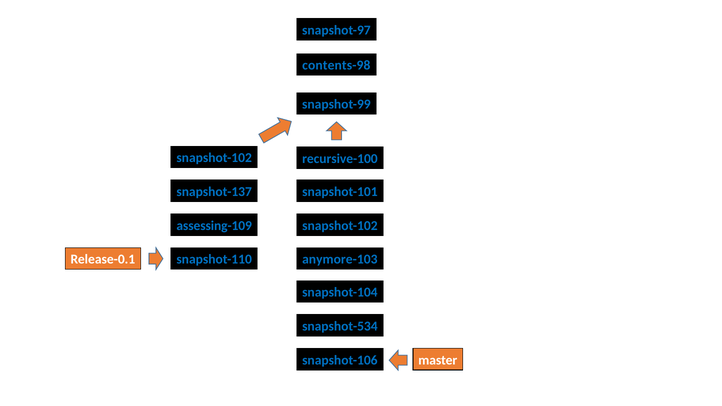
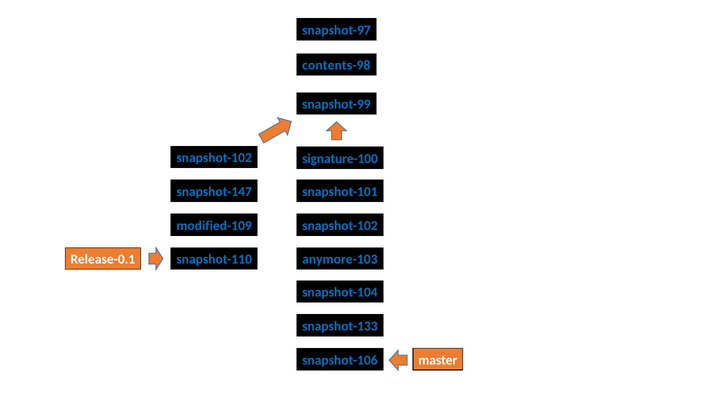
recursive-100: recursive-100 -> signature-100
snapshot-137: snapshot-137 -> snapshot-147
assessing-109: assessing-109 -> modified-109
snapshot-534: snapshot-534 -> snapshot-133
